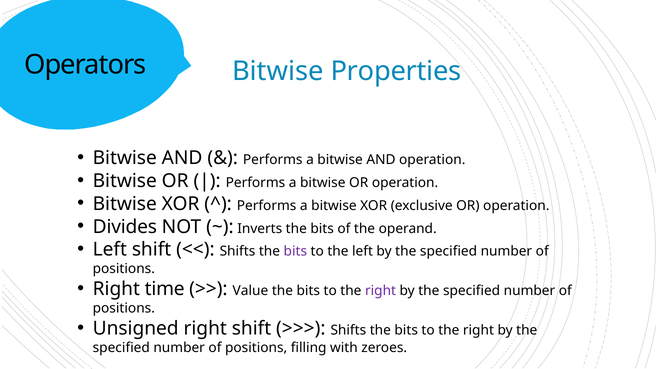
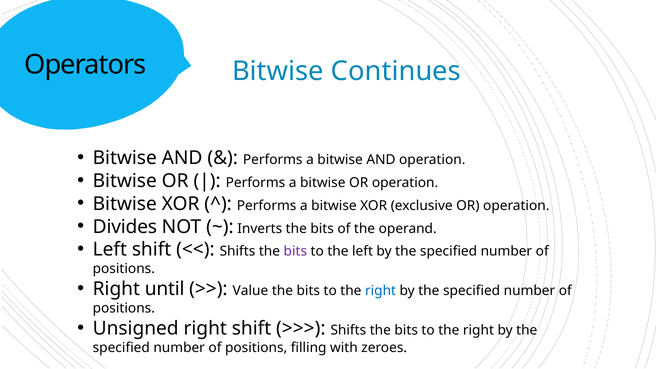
Properties: Properties -> Continues
time: time -> until
right at (381, 291) colour: purple -> blue
